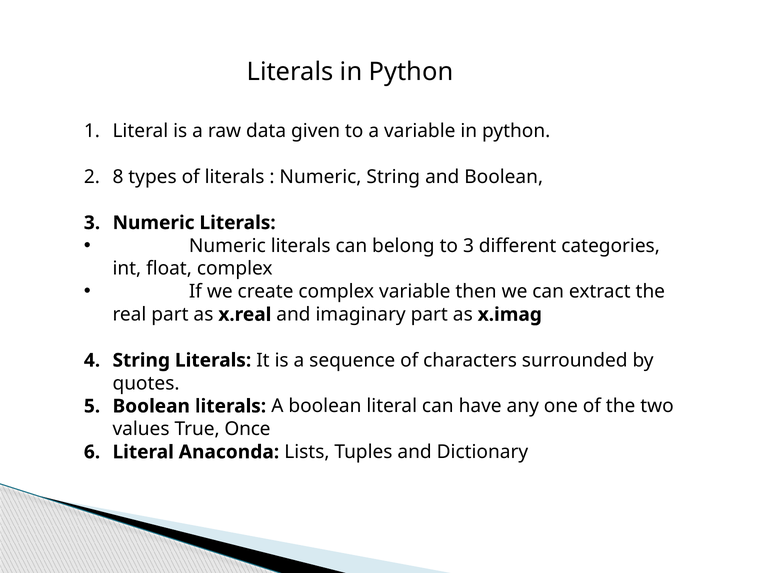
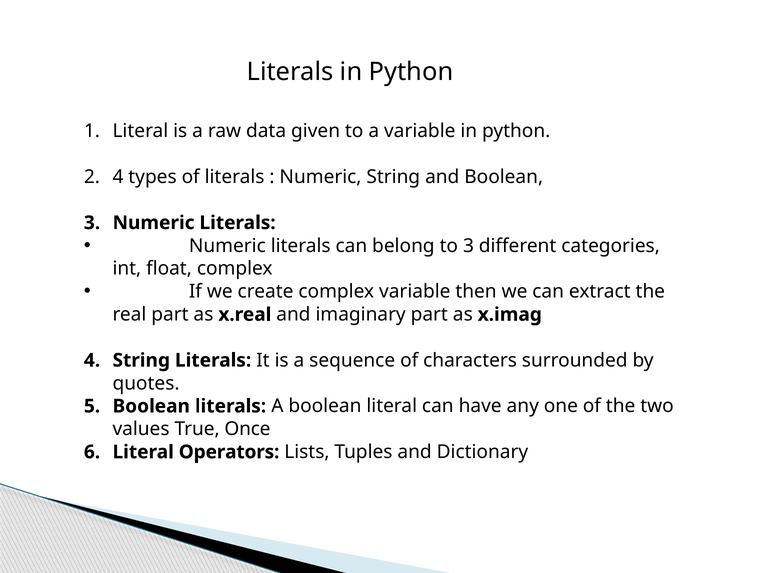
8 at (118, 177): 8 -> 4
Anaconda: Anaconda -> Operators
